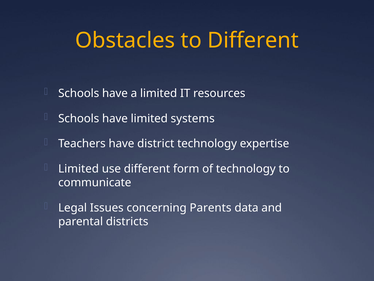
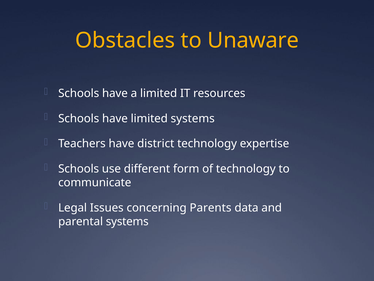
to Different: Different -> Unaware
Limited at (79, 169): Limited -> Schools
parental districts: districts -> systems
